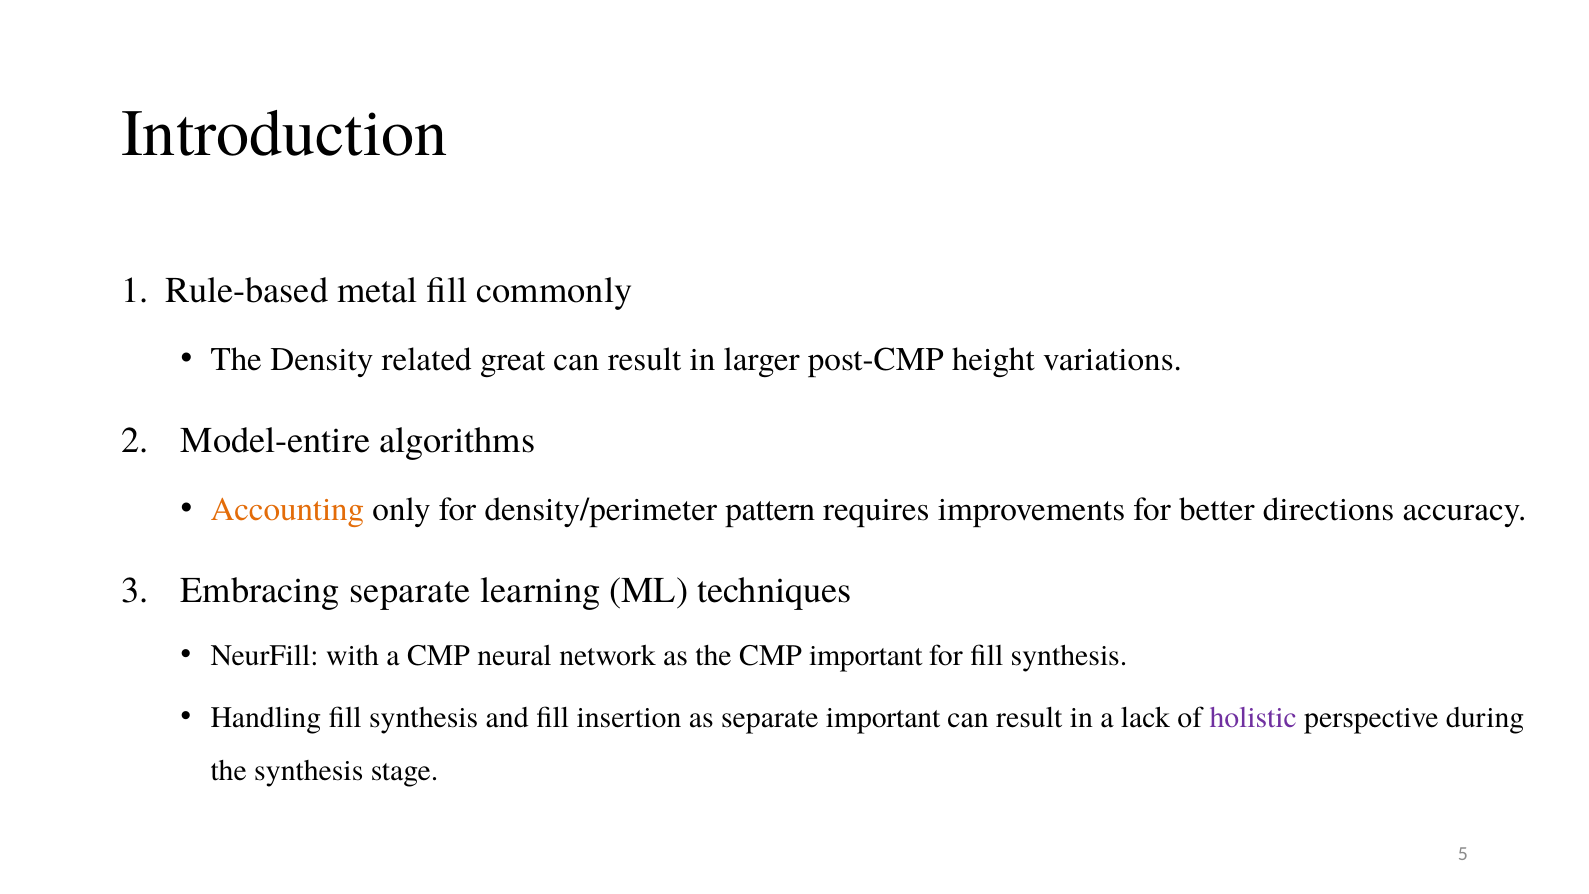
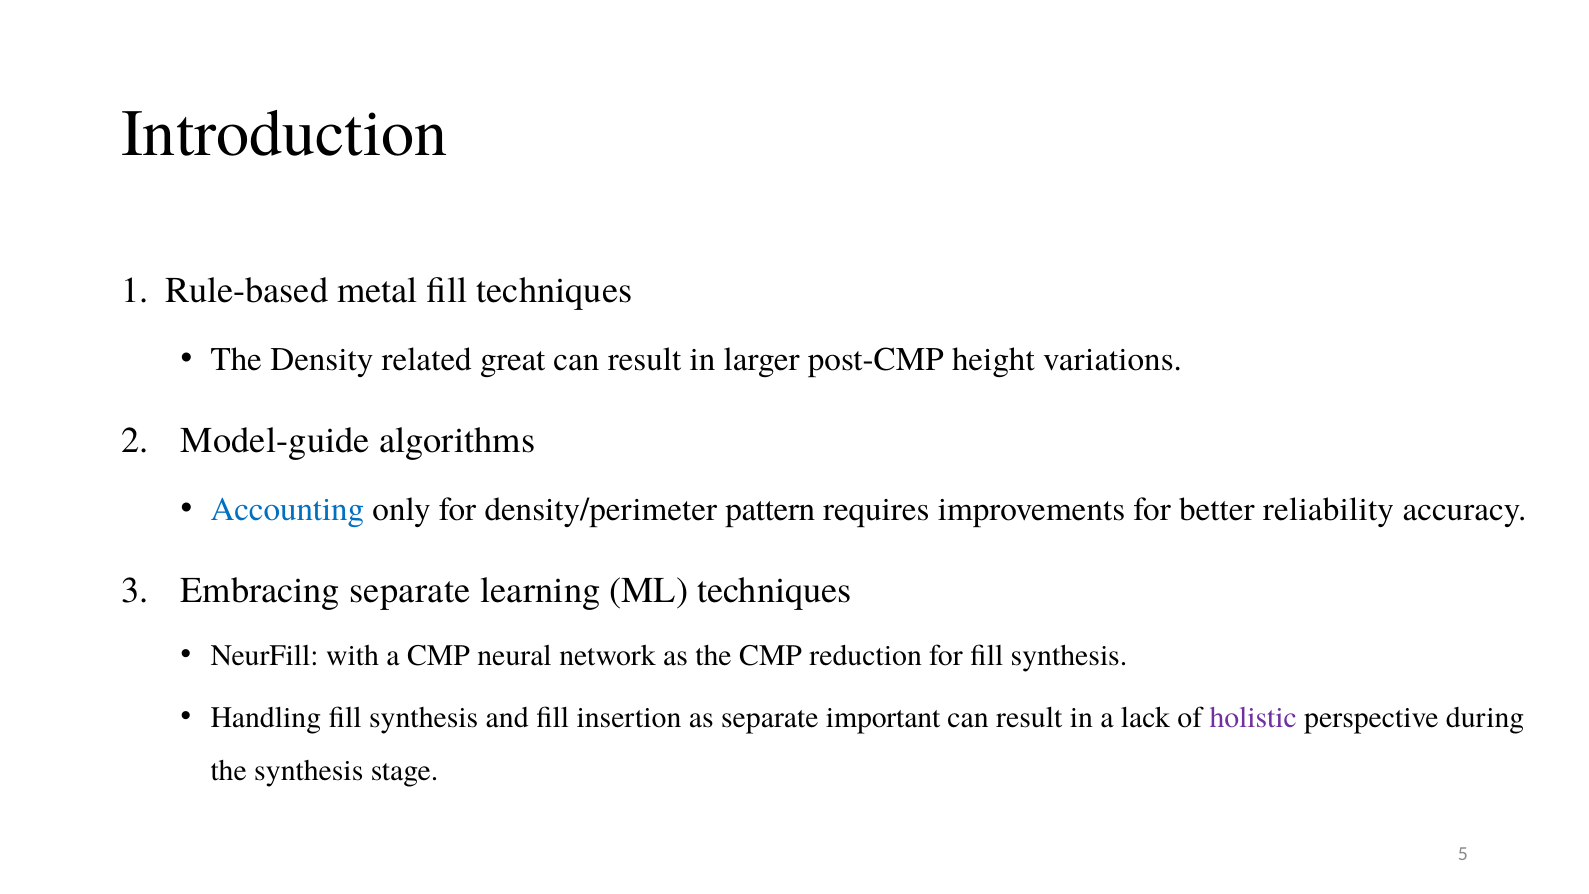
fill commonly: commonly -> techniques
Model-entire: Model-entire -> Model-guide
Accounting colour: orange -> blue
directions: directions -> reliability
CMP important: important -> reduction
